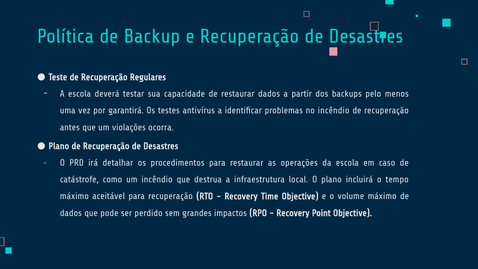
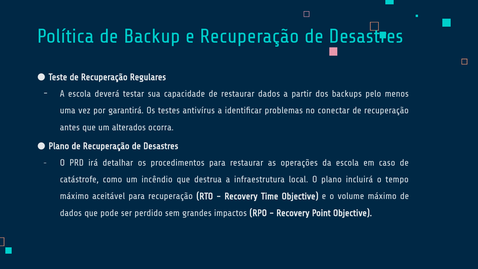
no incêndio: incêndio -> conectar
violações: violações -> alterados
